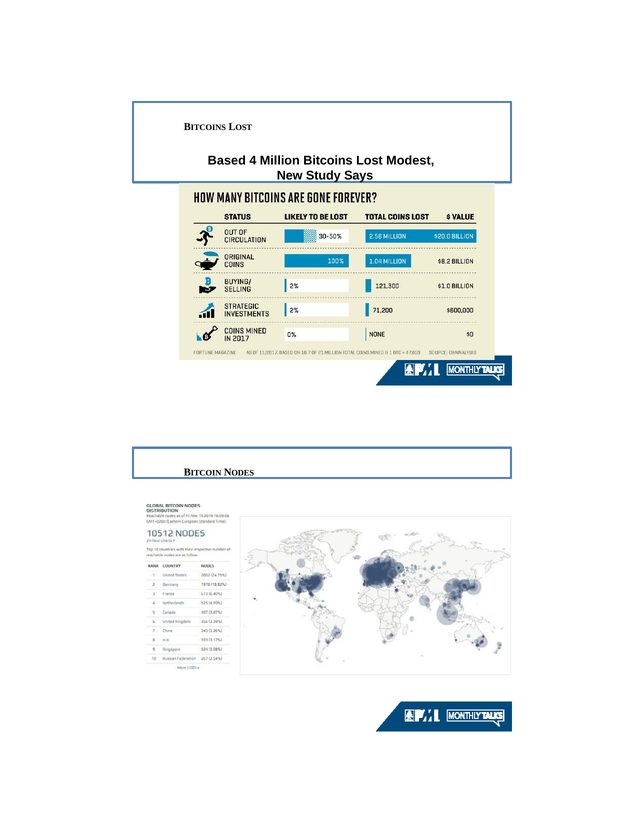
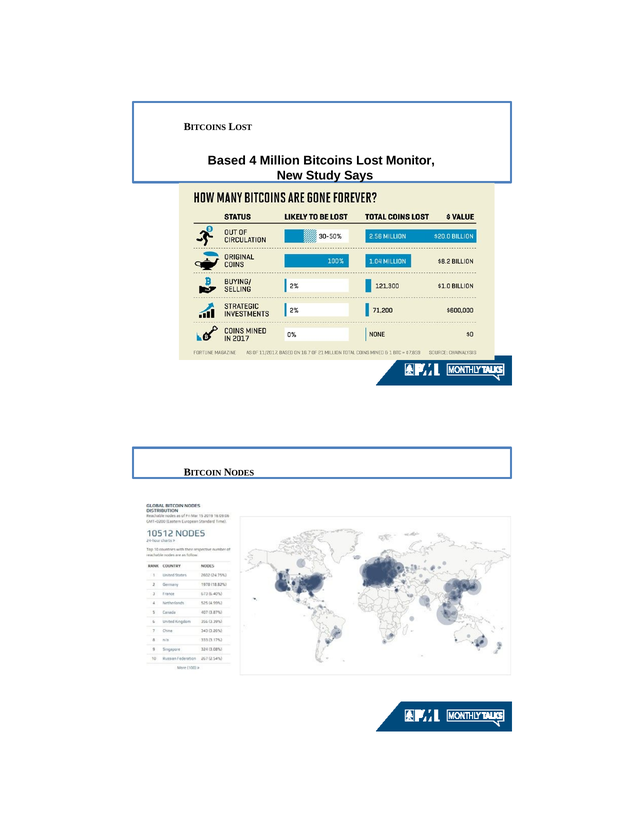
Modest: Modest -> Monitor
